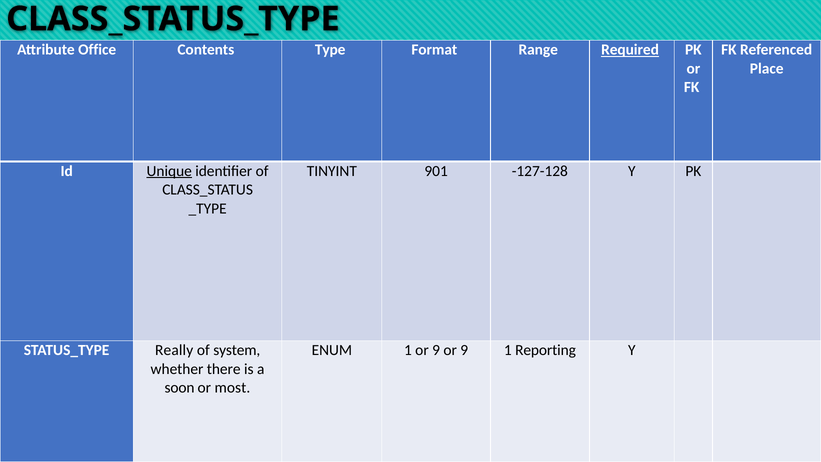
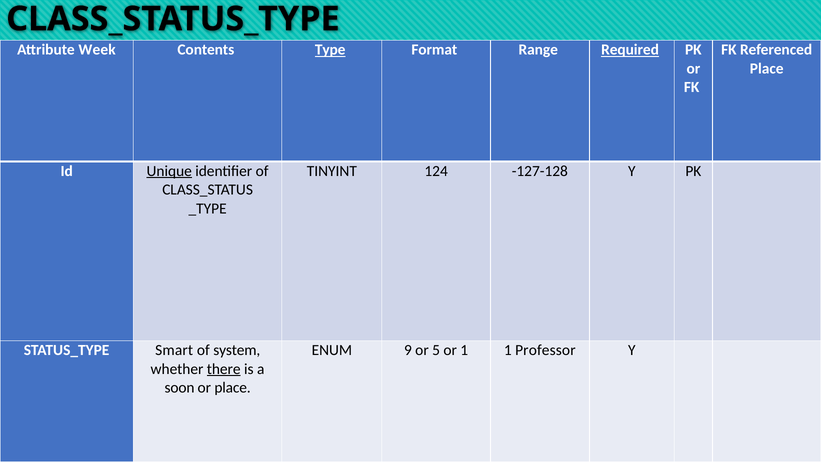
Office: Office -> Week
Type underline: none -> present
901: 901 -> 124
Really: Really -> Smart
ENUM 1: 1 -> 9
9 at (436, 350): 9 -> 5
9 at (464, 350): 9 -> 1
Reporting: Reporting -> Professor
there underline: none -> present
or most: most -> place
